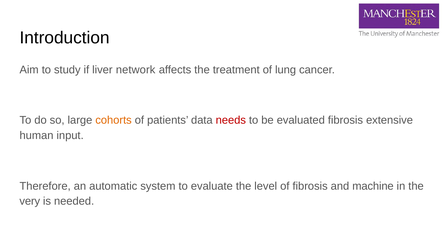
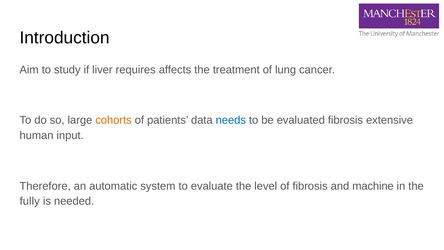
network: network -> requires
needs colour: red -> blue
very: very -> fully
